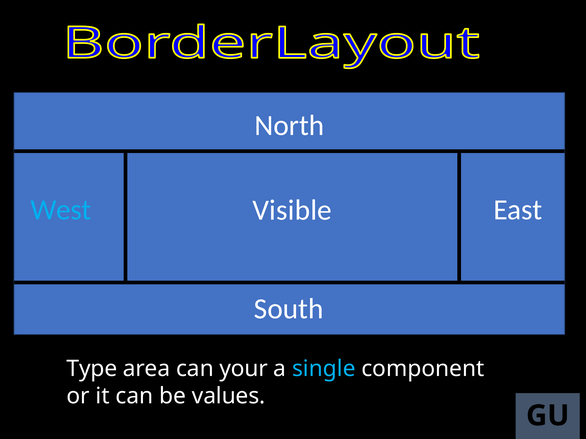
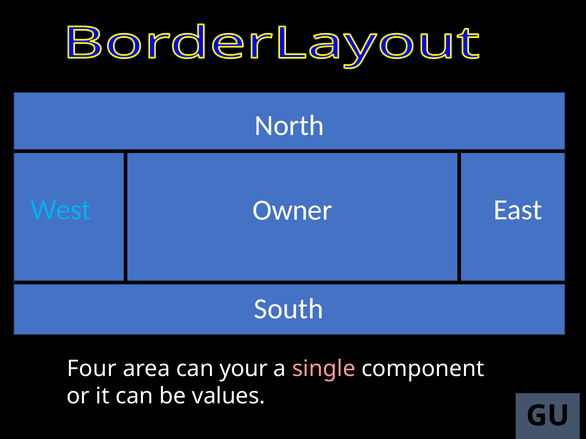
Visible: Visible -> Owner
Type: Type -> Four
single colour: light blue -> pink
